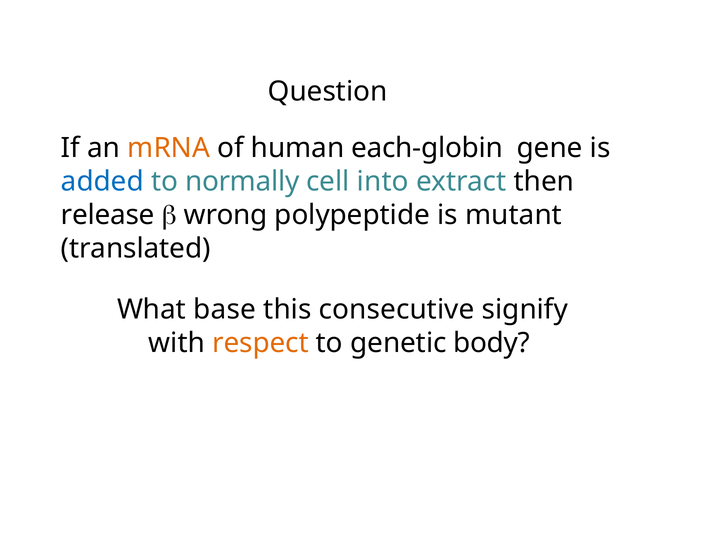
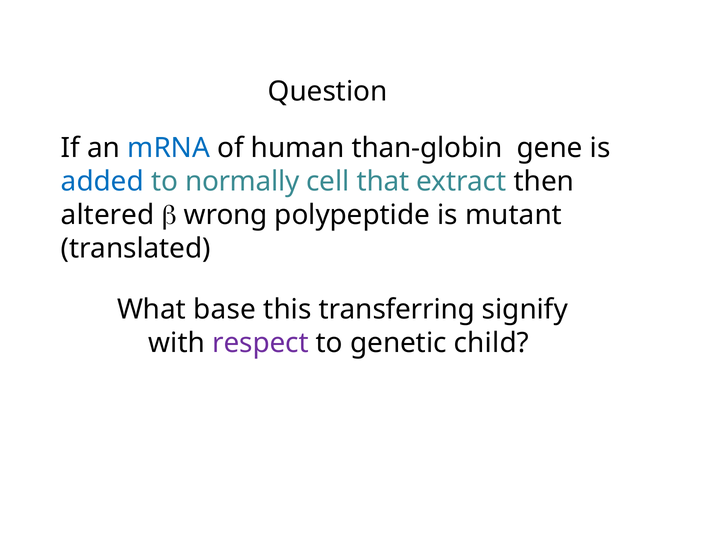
mRNA colour: orange -> blue
each-globin: each-globin -> than-globin
into: into -> that
release: release -> altered
consecutive: consecutive -> transferring
respect colour: orange -> purple
body: body -> child
